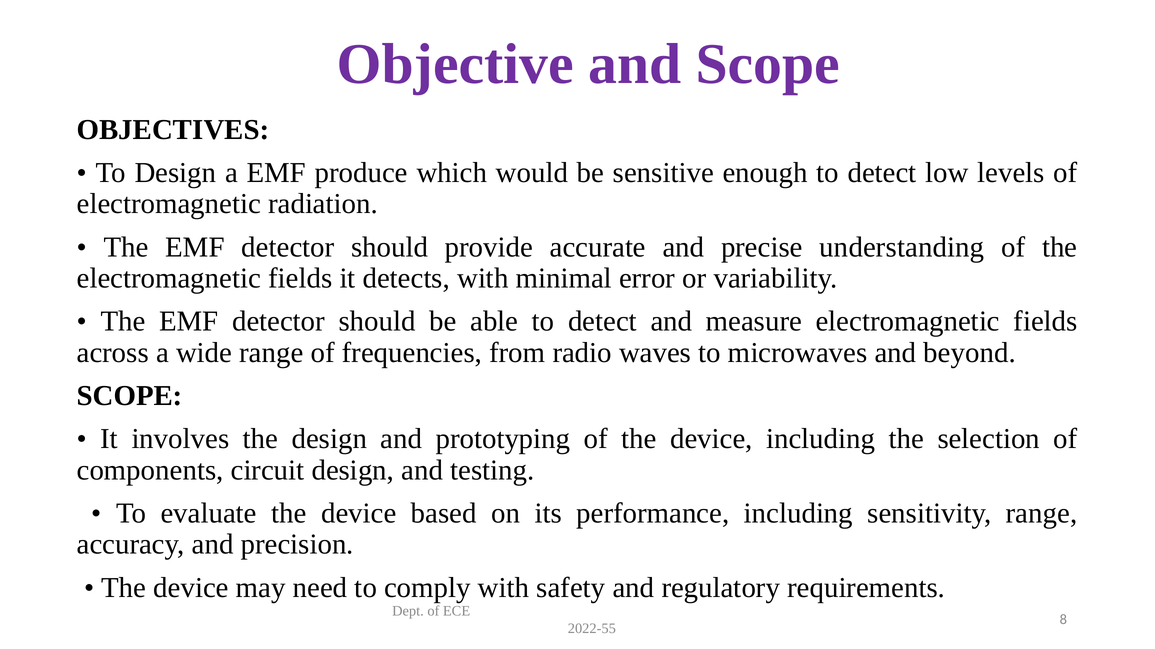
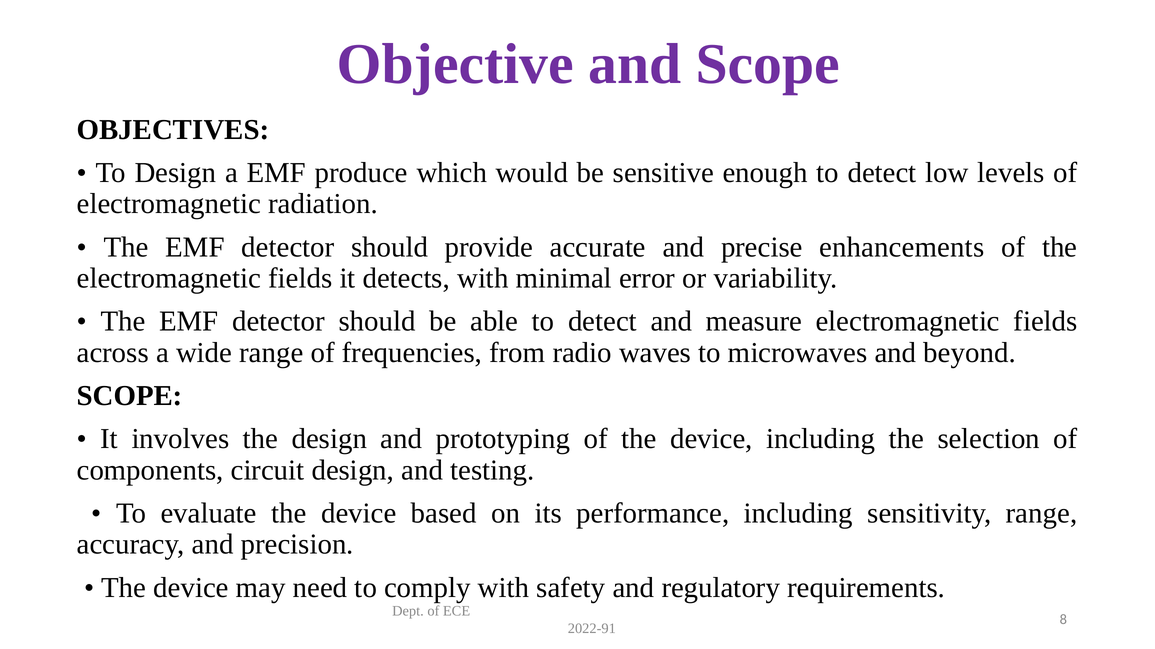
understanding: understanding -> enhancements
2022-55: 2022-55 -> 2022-91
